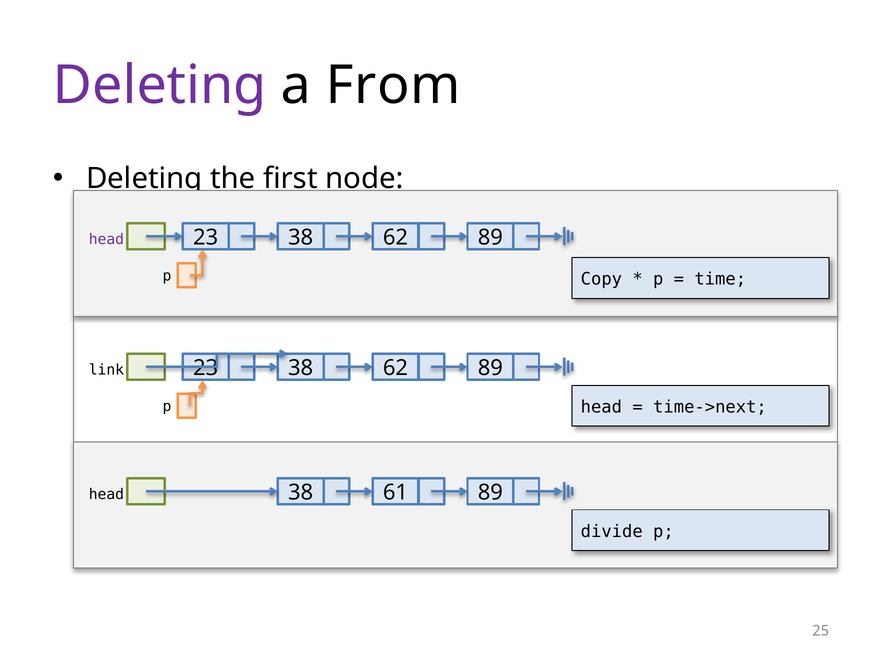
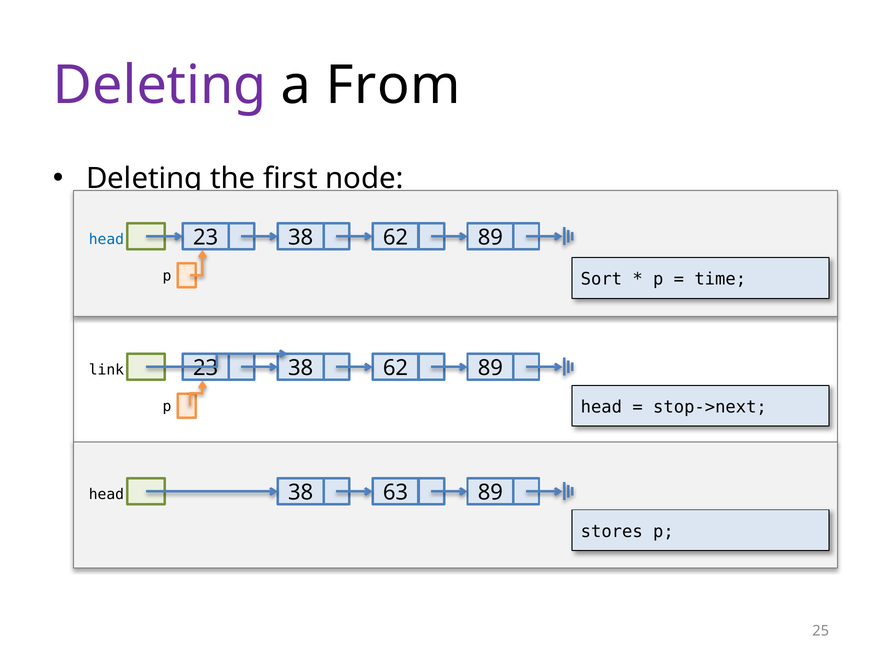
head at (106, 239) colour: purple -> blue
Copy: Copy -> Sort
time->next: time->next -> stop->next
61: 61 -> 63
divide: divide -> stores
